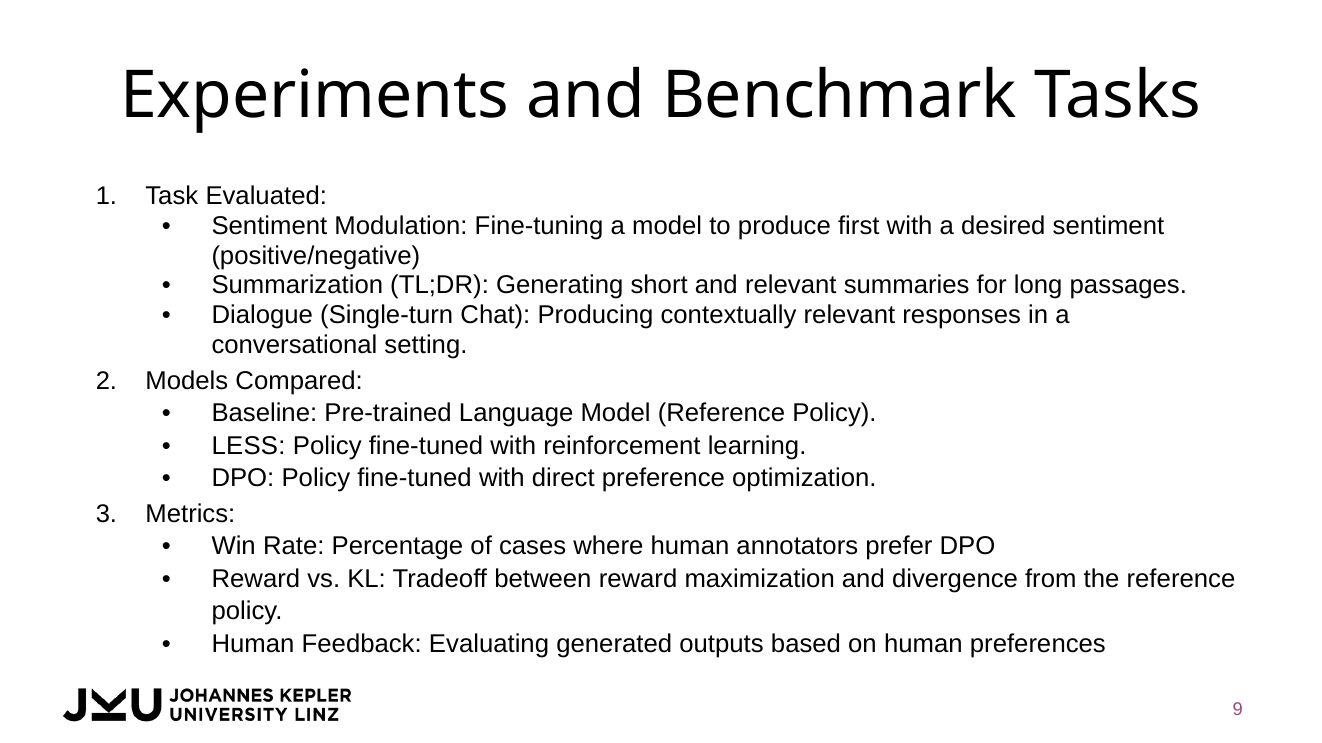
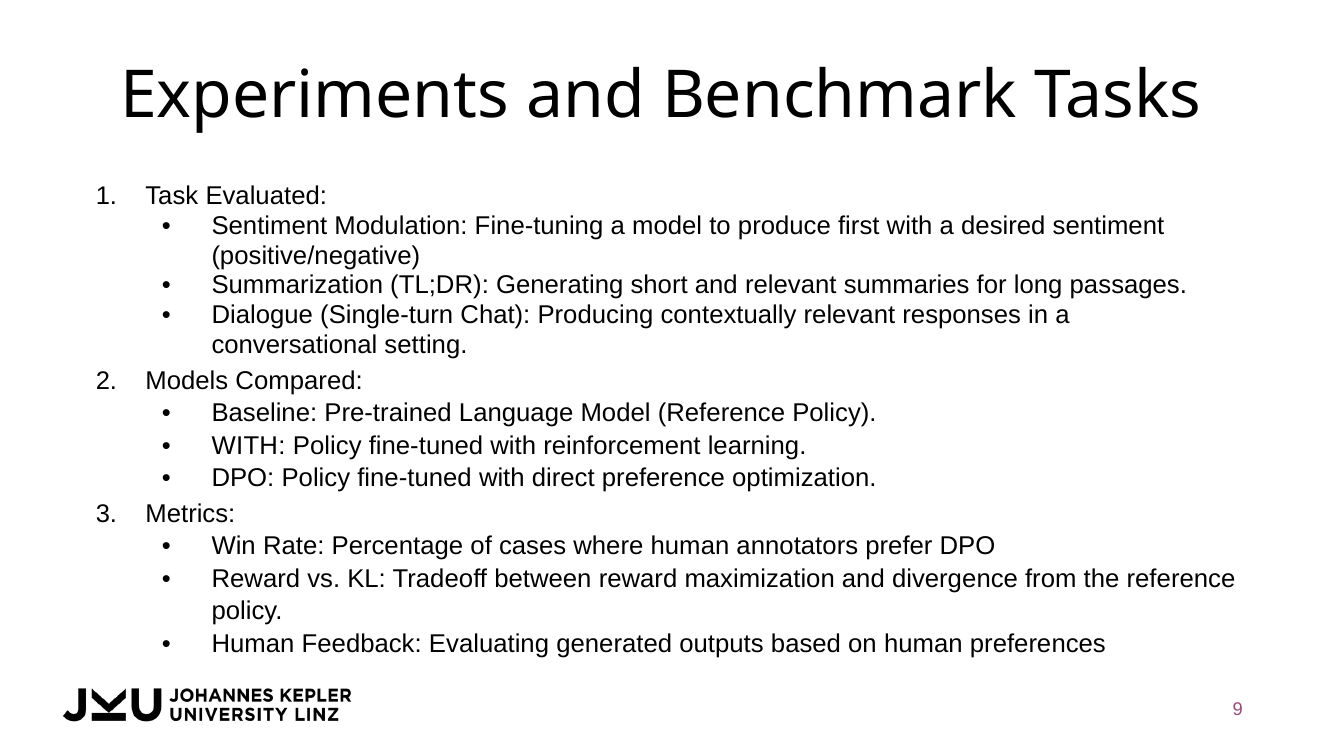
LESS at (249, 446): LESS -> WITH
